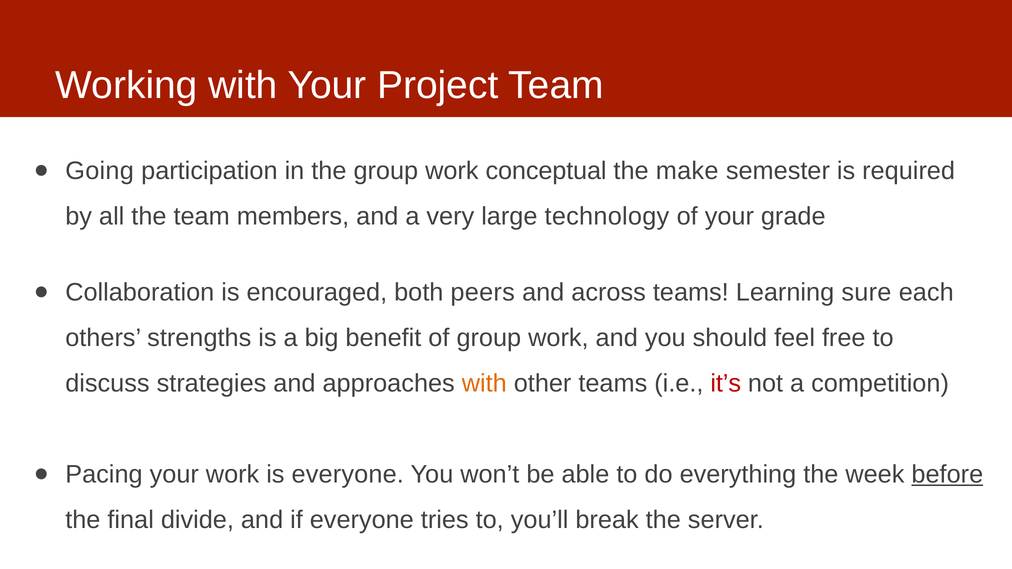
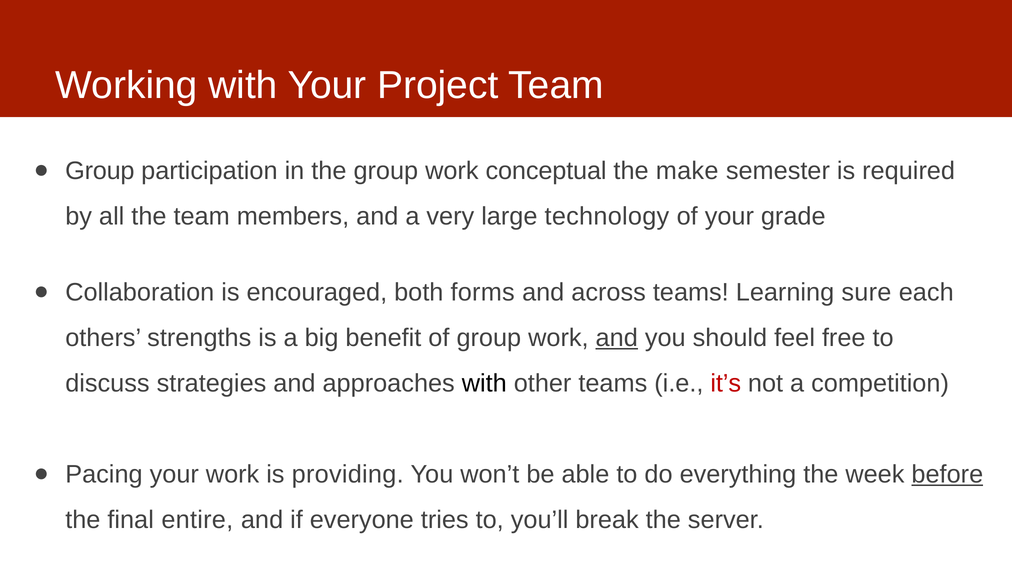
Going at (100, 171): Going -> Group
peers: peers -> forms
and at (617, 338) underline: none -> present
with at (484, 383) colour: orange -> black
is everyone: everyone -> providing
divide: divide -> entire
